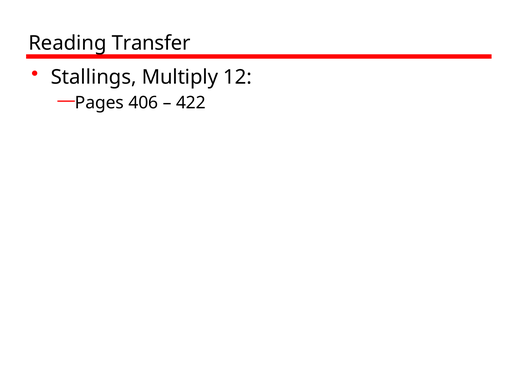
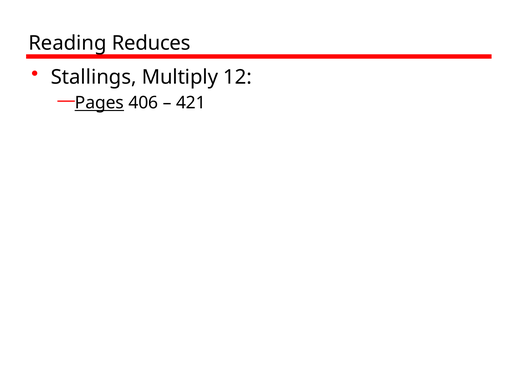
Transfer: Transfer -> Reduces
Pages underline: none -> present
422: 422 -> 421
